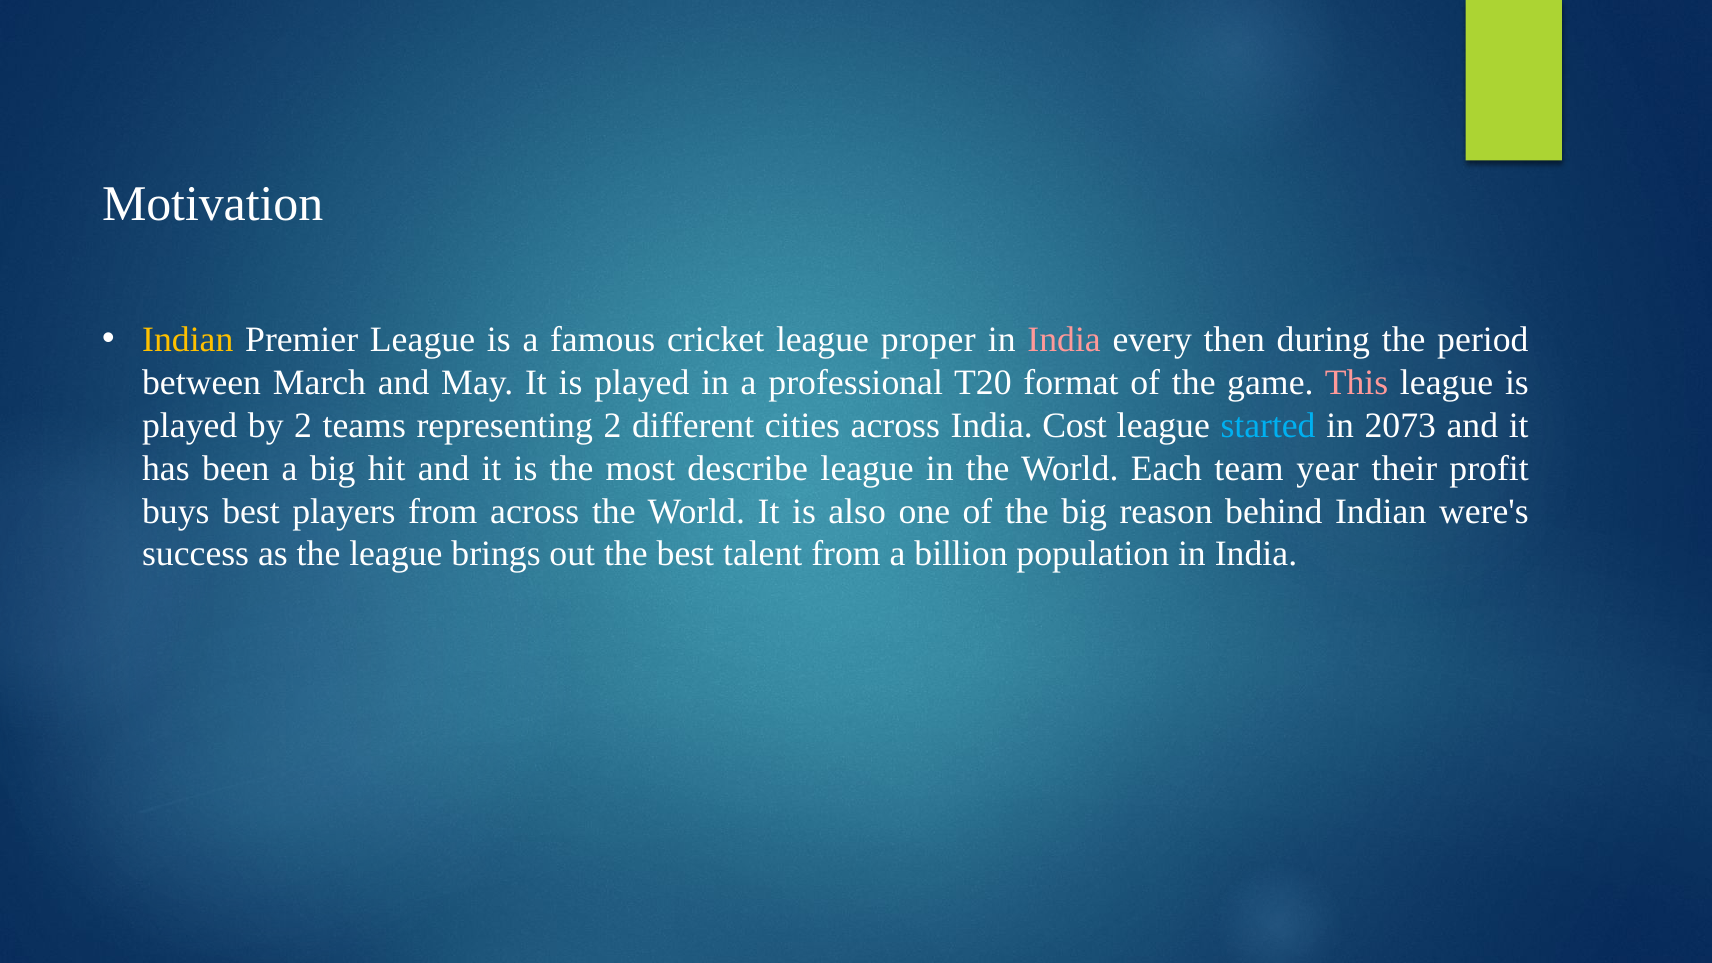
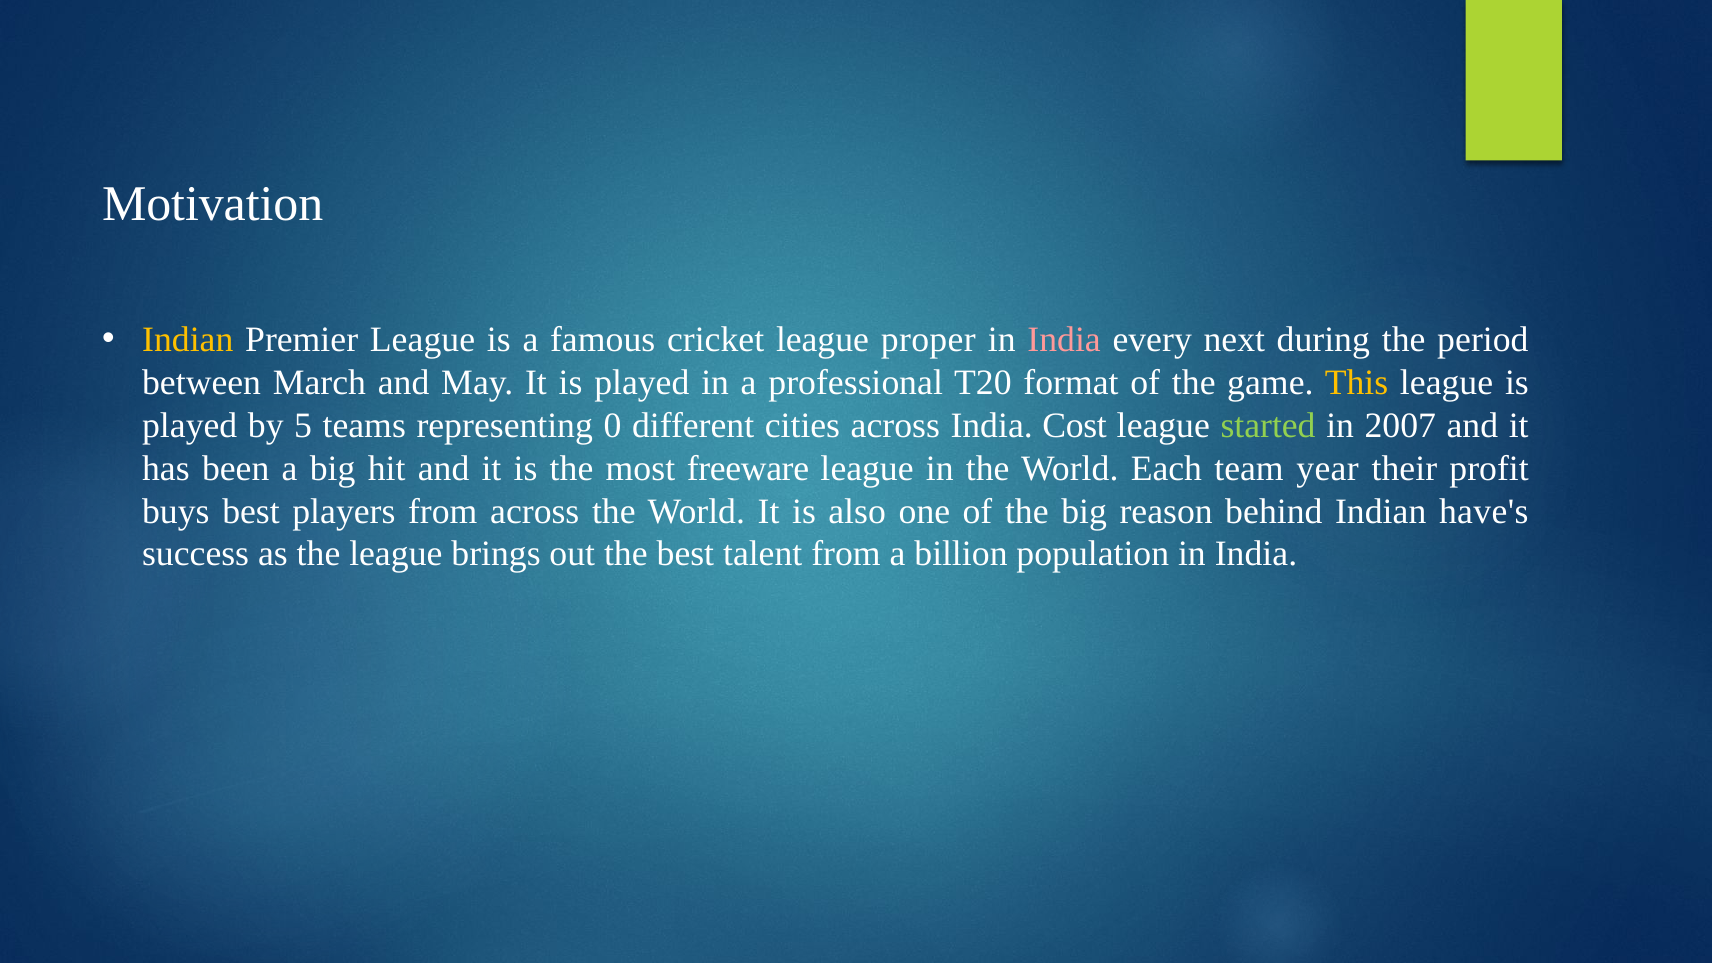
then: then -> next
This colour: pink -> yellow
by 2: 2 -> 5
representing 2: 2 -> 0
started colour: light blue -> light green
2073: 2073 -> 2007
describe: describe -> freeware
were's: were's -> have's
